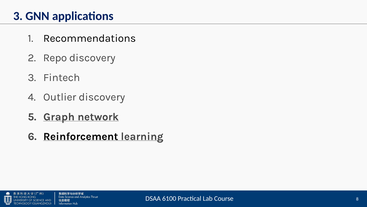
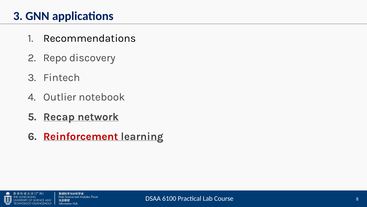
Outlier discovery: discovery -> notebook
Graph: Graph -> Recap
Reinforcement colour: black -> red
